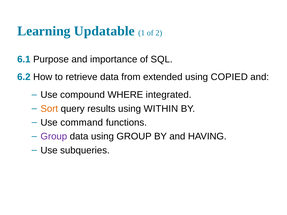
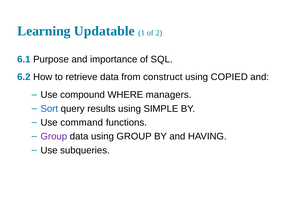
extended: extended -> construct
integrated: integrated -> managers
Sort colour: orange -> blue
WITHIN: WITHIN -> SIMPLE
